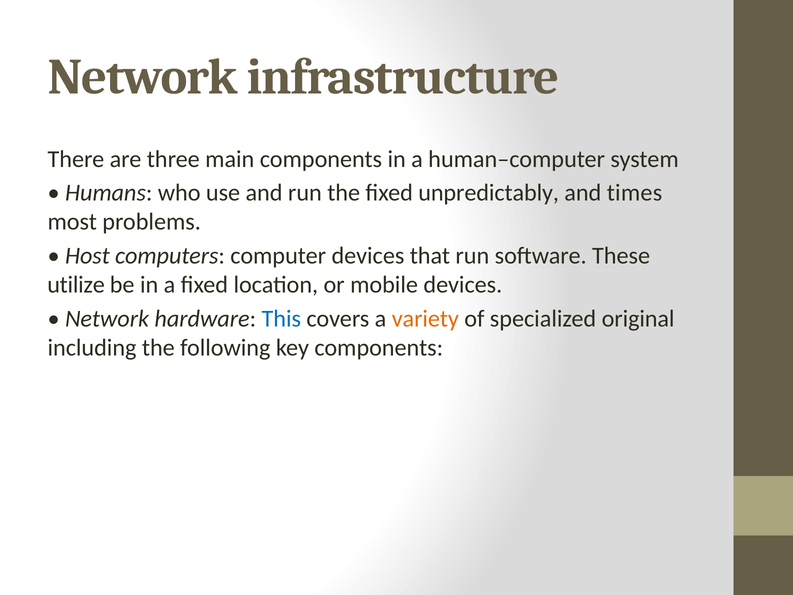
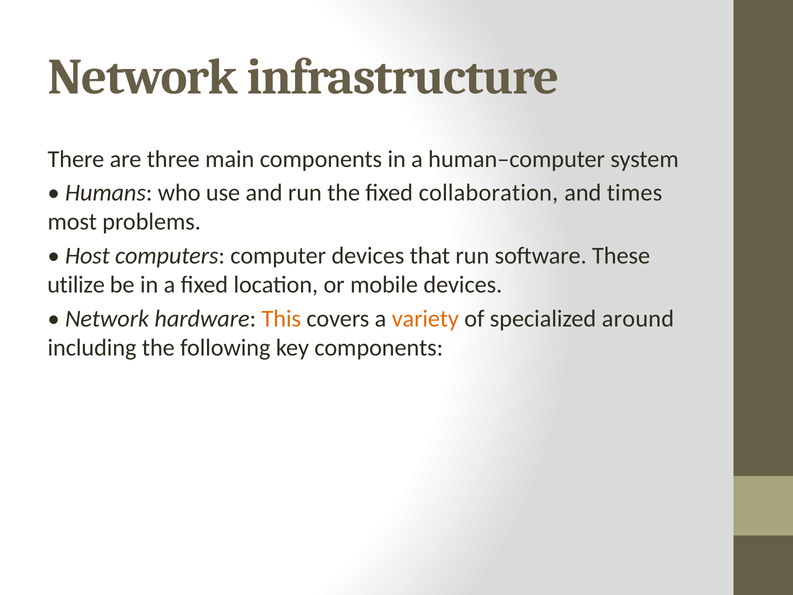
unpredictably: unpredictably -> collaboration
This colour: blue -> orange
original: original -> around
